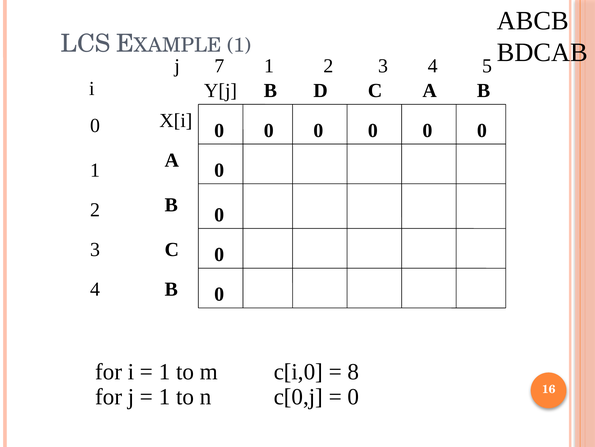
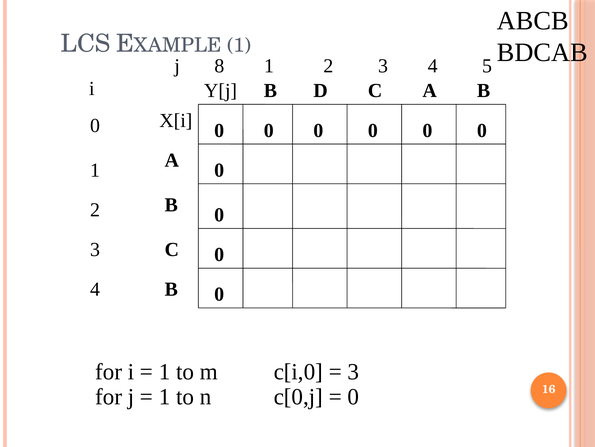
7: 7 -> 8
8 at (353, 371): 8 -> 3
